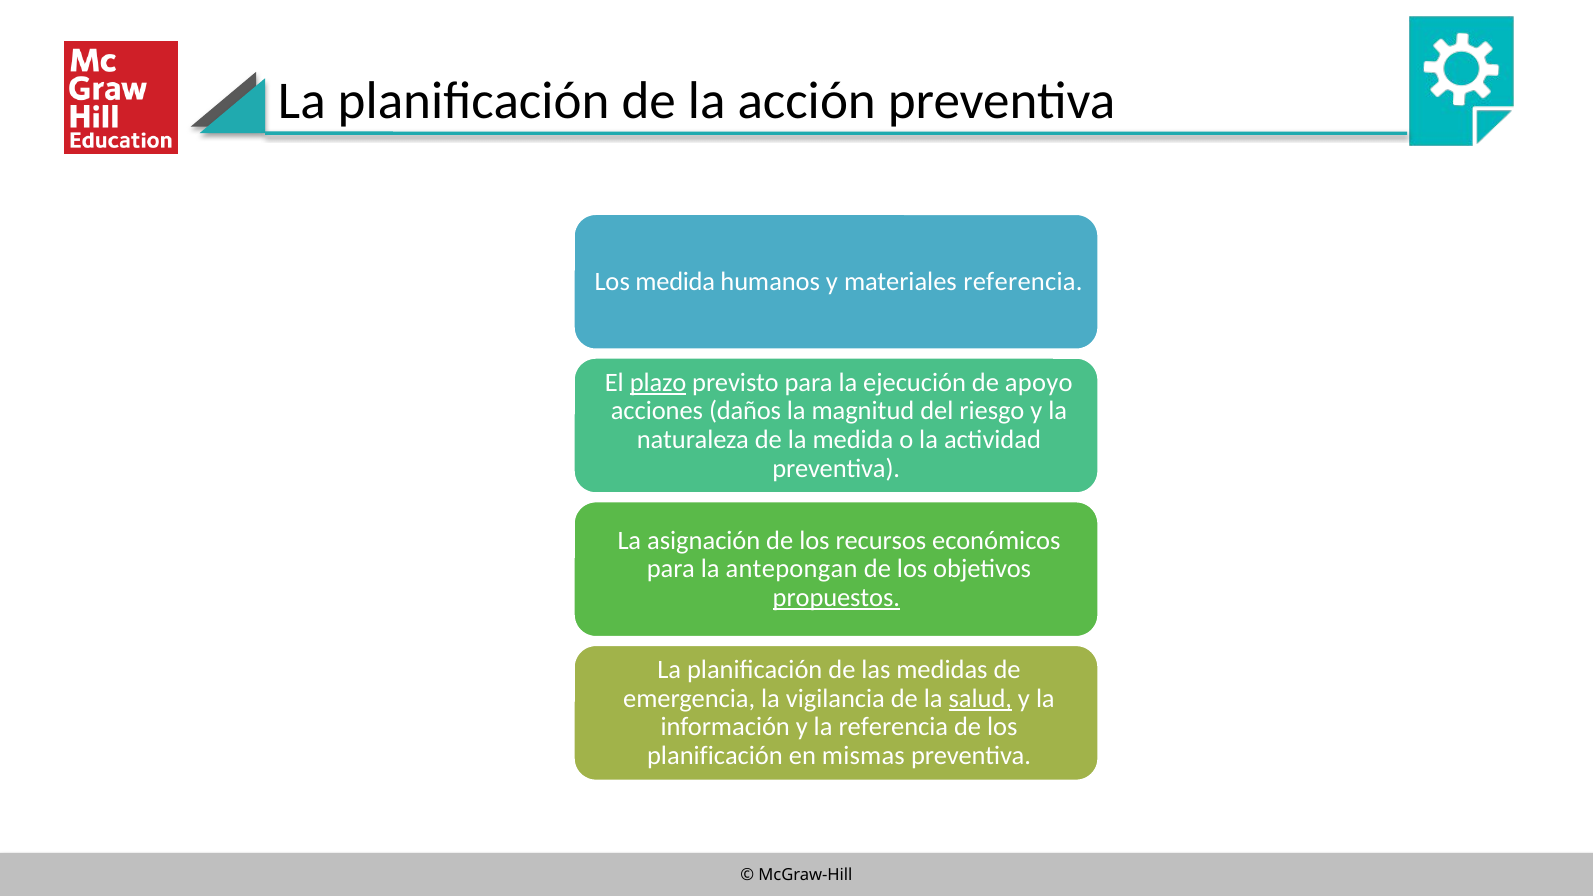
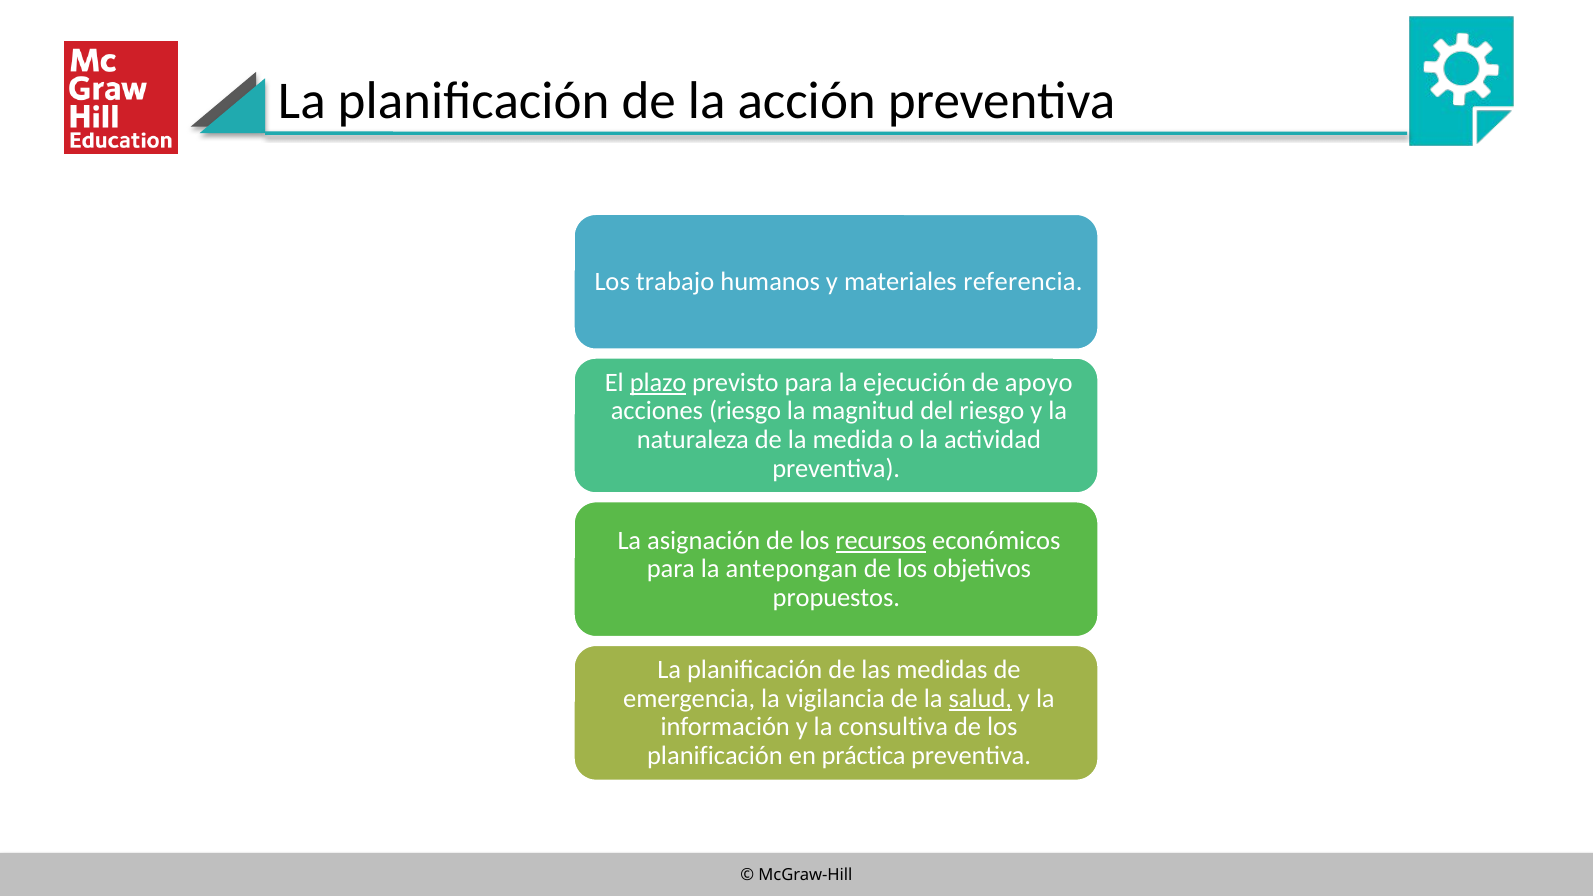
Los medida: medida -> trabajo
acciones daños: daños -> riesgo
recursos underline: none -> present
propuestos underline: present -> none
la referencia: referencia -> consultiva
mismas: mismas -> práctica
